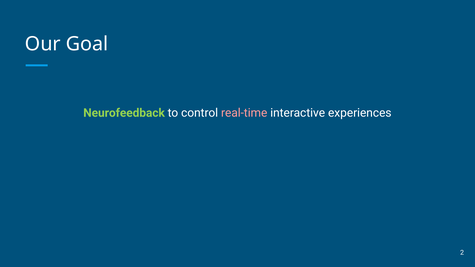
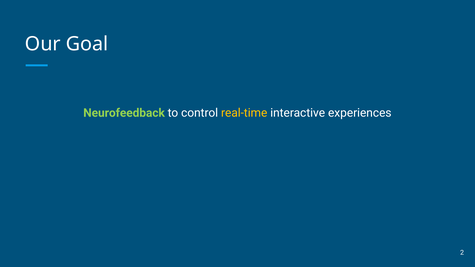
real-time colour: pink -> yellow
